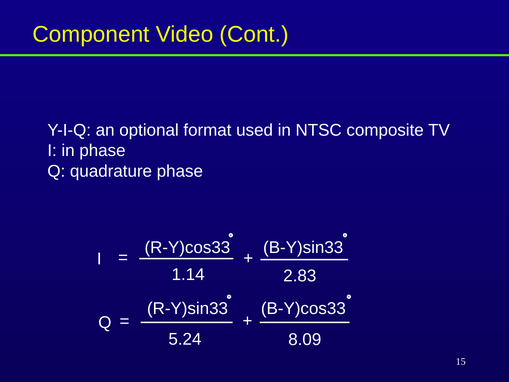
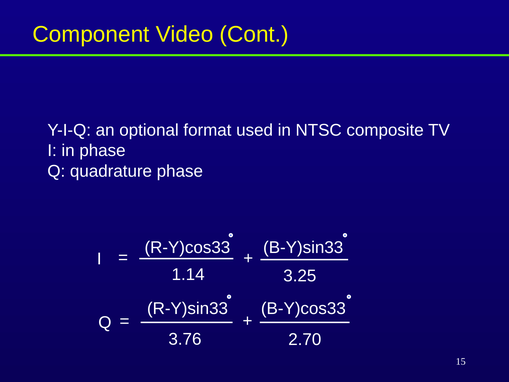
2.83: 2.83 -> 3.25
5.24: 5.24 -> 3.76
8.09: 8.09 -> 2.70
